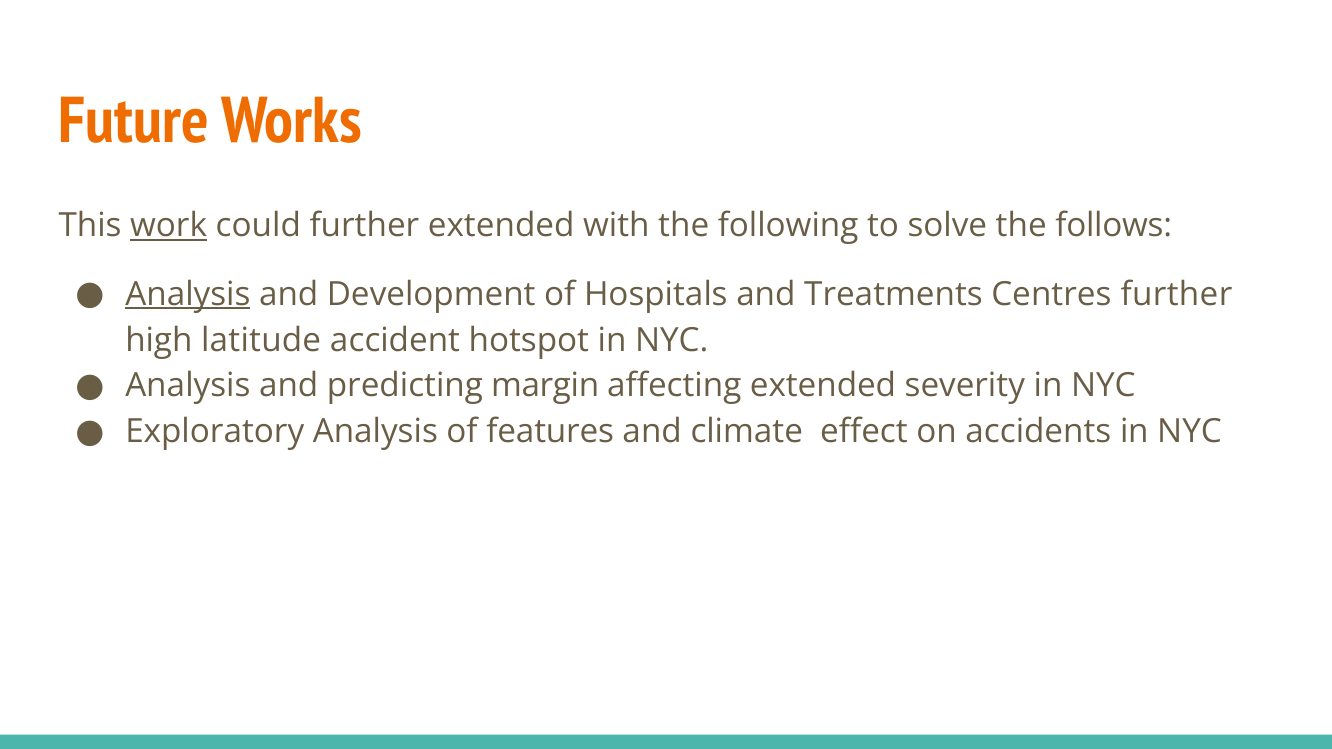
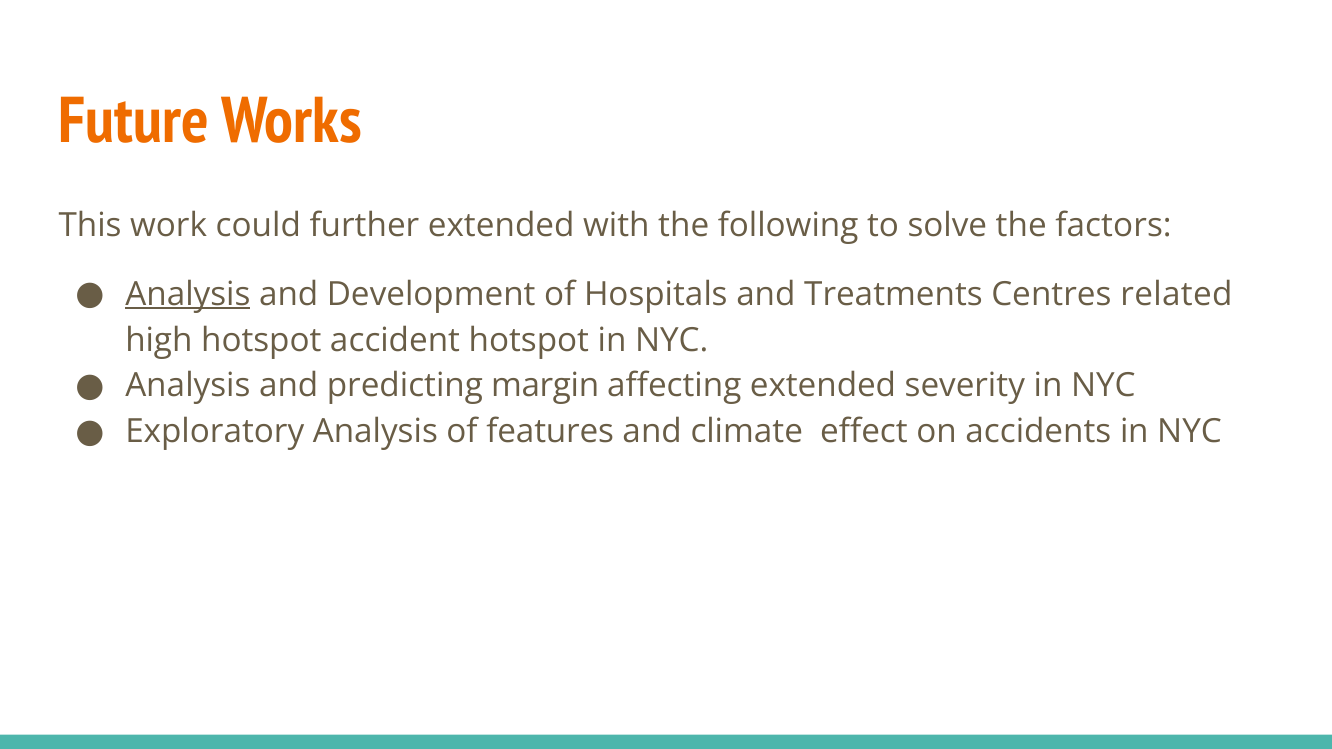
work underline: present -> none
follows: follows -> factors
Centres further: further -> related
high latitude: latitude -> hotspot
